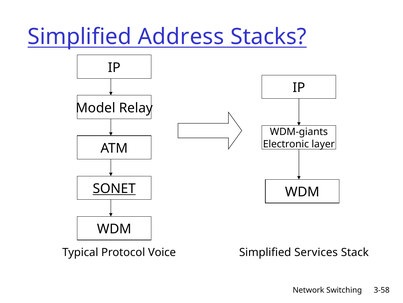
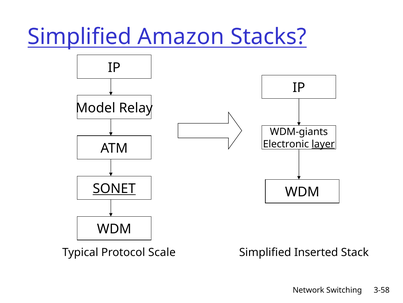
Address: Address -> Amazon
layer underline: none -> present
Voice: Voice -> Scale
Services: Services -> Inserted
